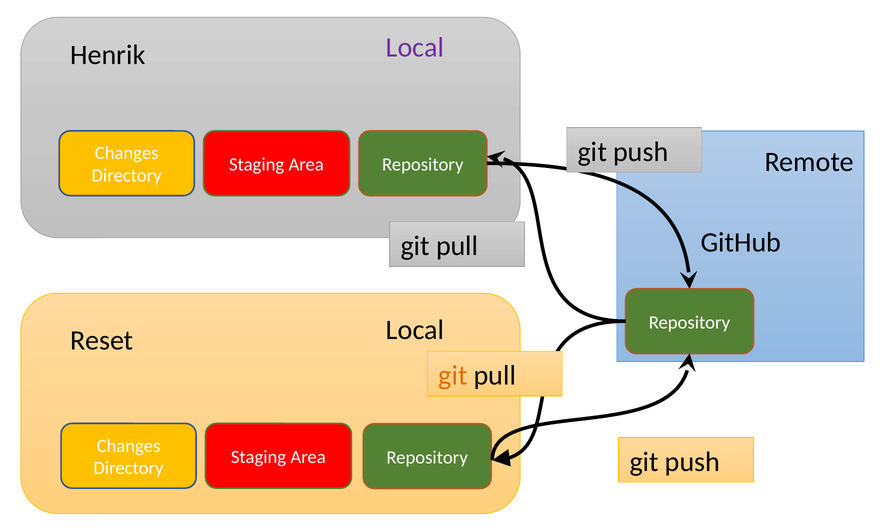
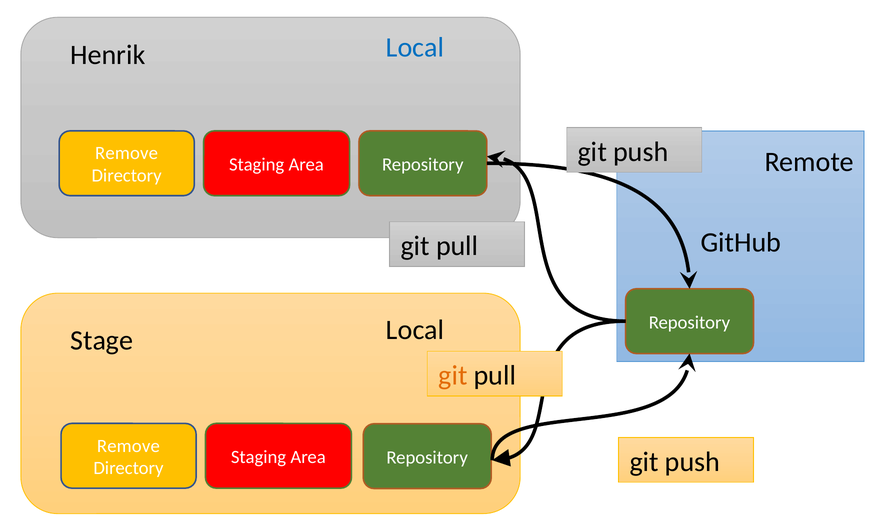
Local at (415, 47) colour: purple -> blue
Changes at (127, 153): Changes -> Remove
Reset: Reset -> Stage
Changes at (129, 446): Changes -> Remove
